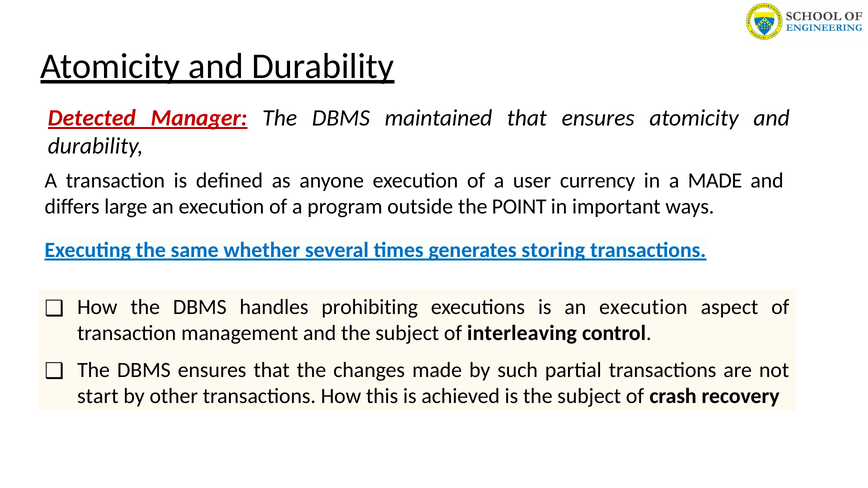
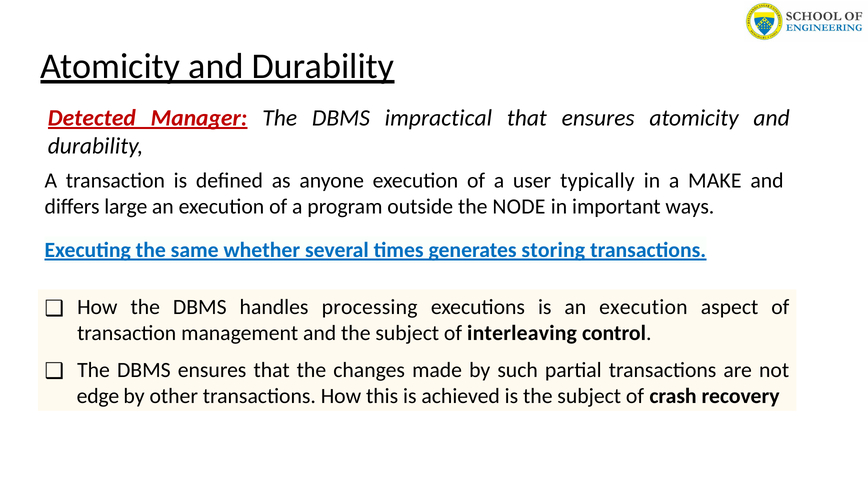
maintained: maintained -> impractical
currency: currency -> typically
a MADE: MADE -> MAKE
POINT: POINT -> NODE
prohibiting: prohibiting -> processing
start: start -> edge
